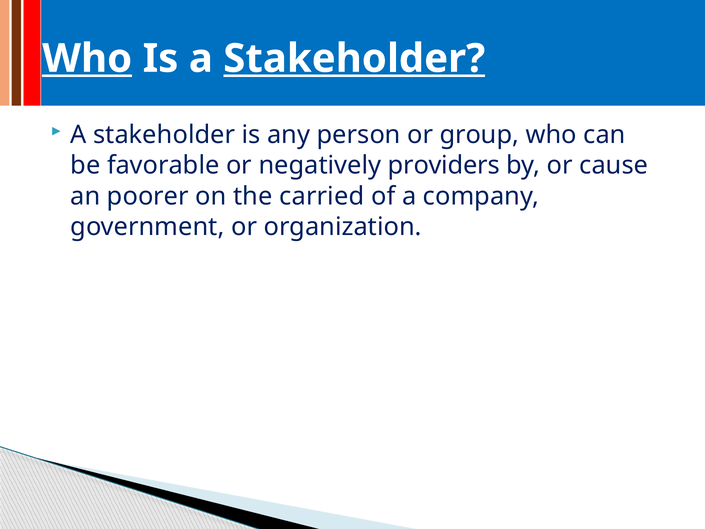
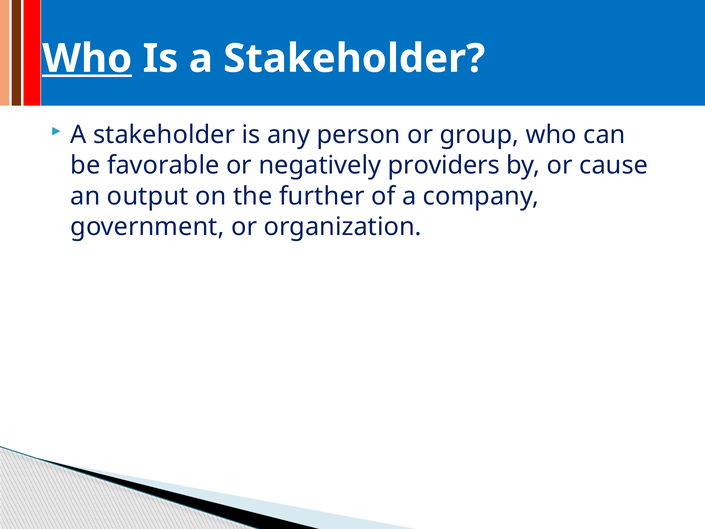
Stakeholder at (354, 59) underline: present -> none
poorer: poorer -> output
carried: carried -> further
